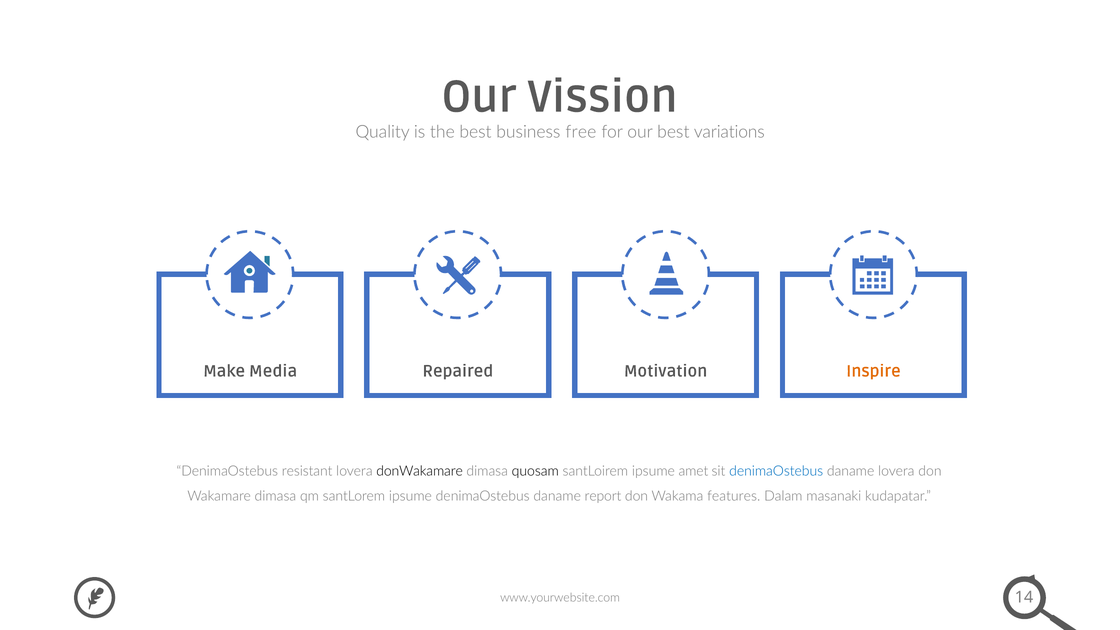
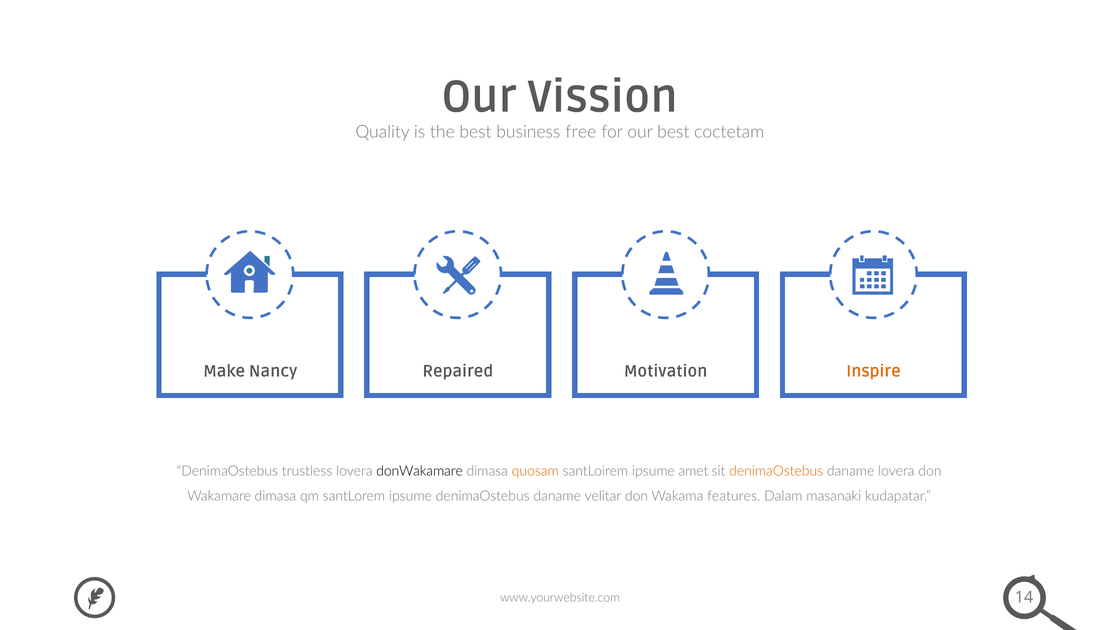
variations: variations -> coctetam
Media: Media -> Nancy
resistant: resistant -> trustless
quosam colour: black -> orange
denimaOstebus at (776, 471) colour: blue -> orange
report: report -> velitar
